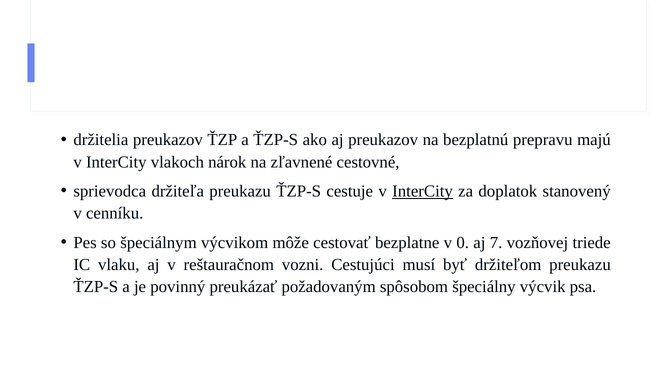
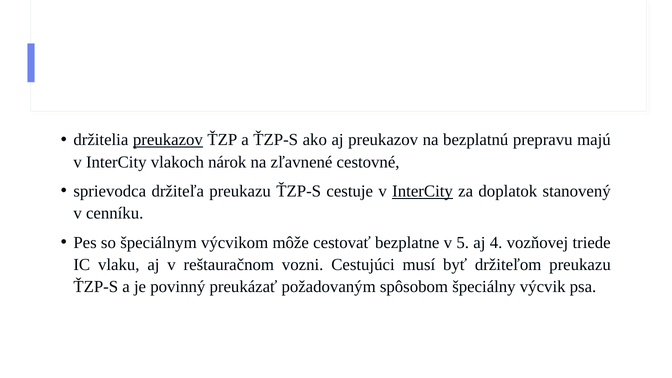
preukazov at (168, 140) underline: none -> present
0: 0 -> 5
7: 7 -> 4
